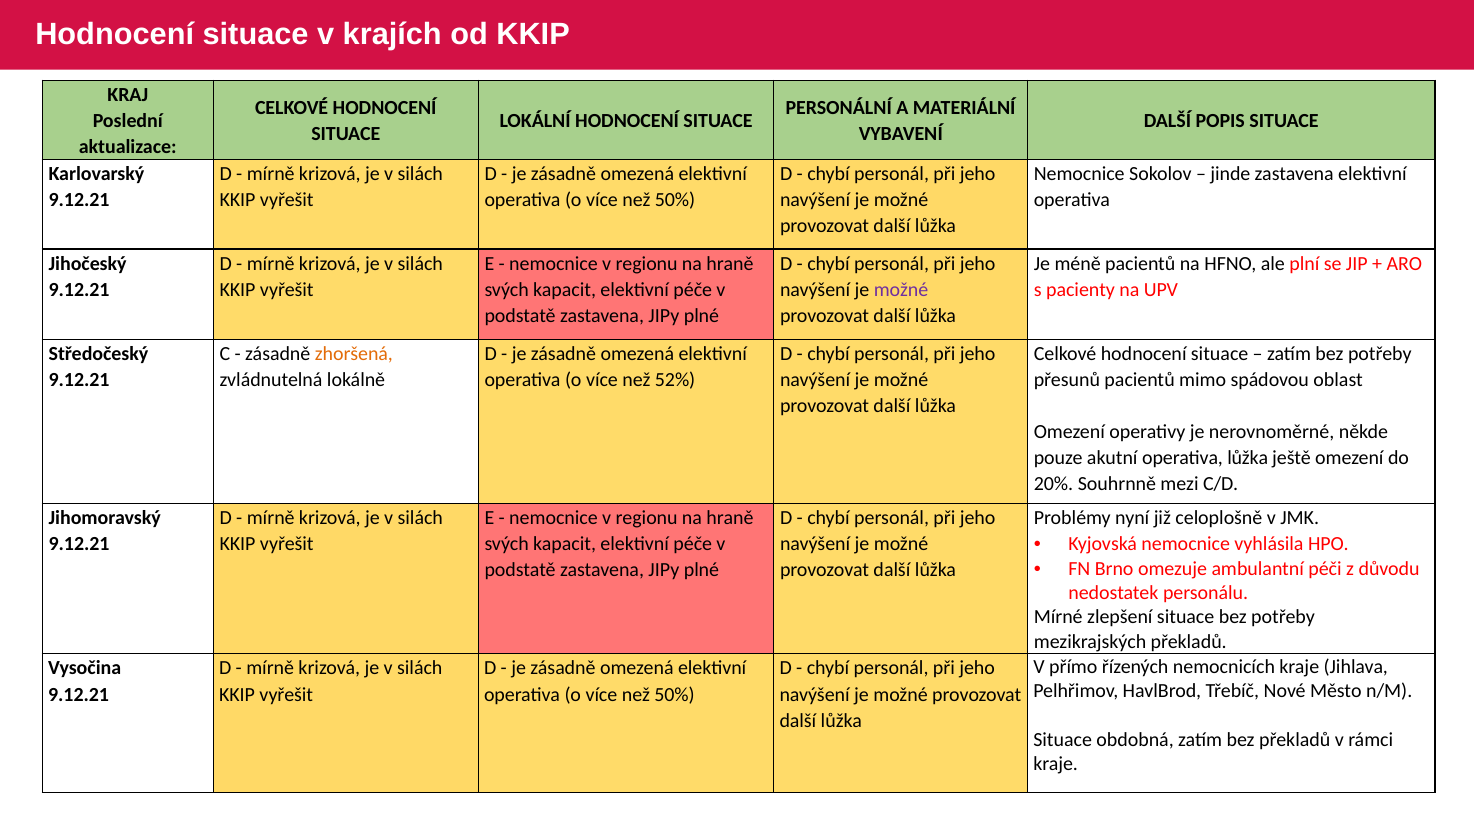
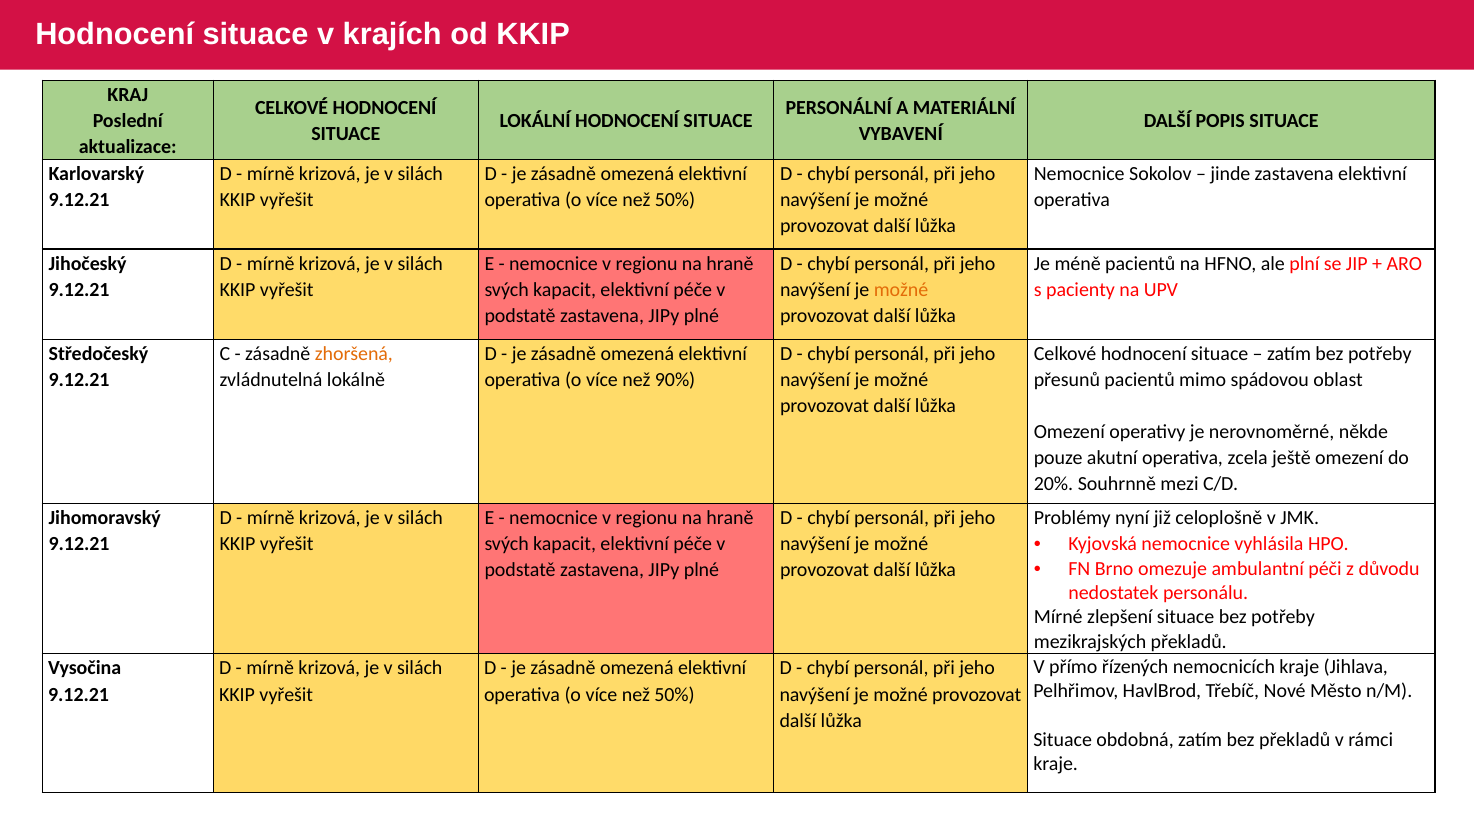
možné at (901, 290) colour: purple -> orange
52%: 52% -> 90%
operativa lůžka: lůžka -> zcela
